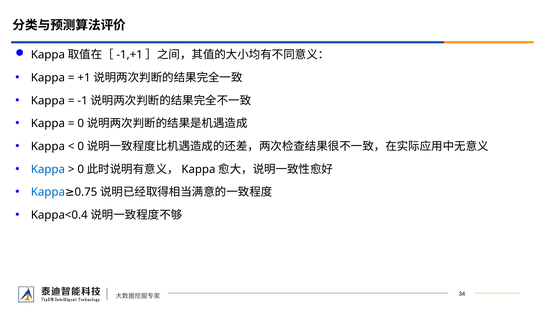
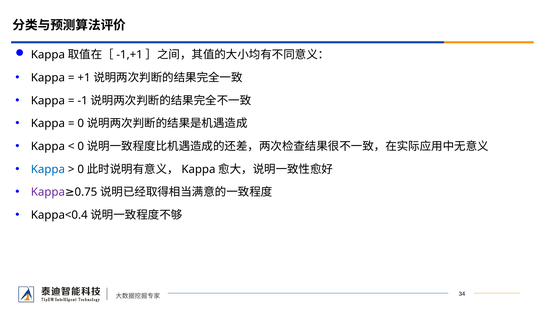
Kappa at (48, 192) colour: blue -> purple
